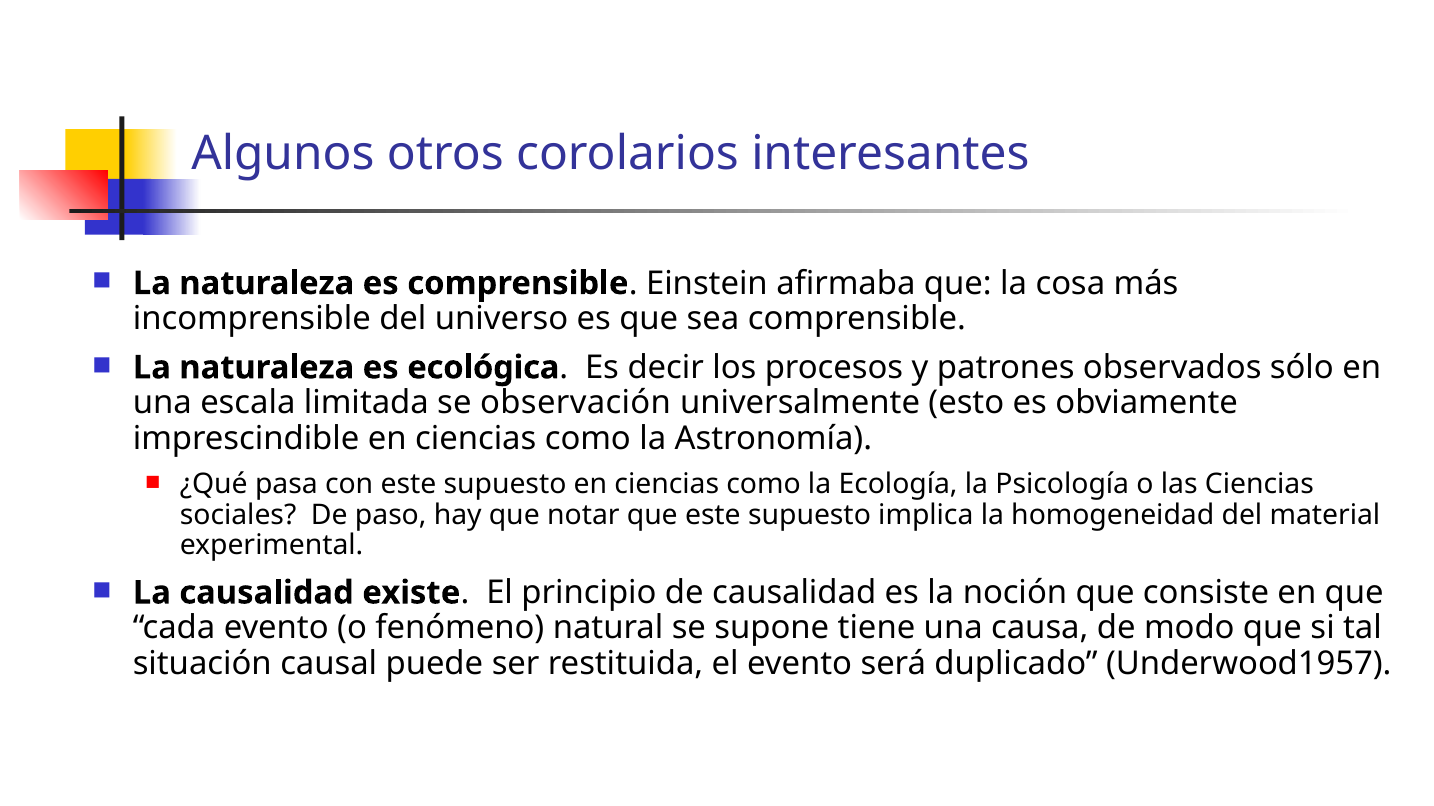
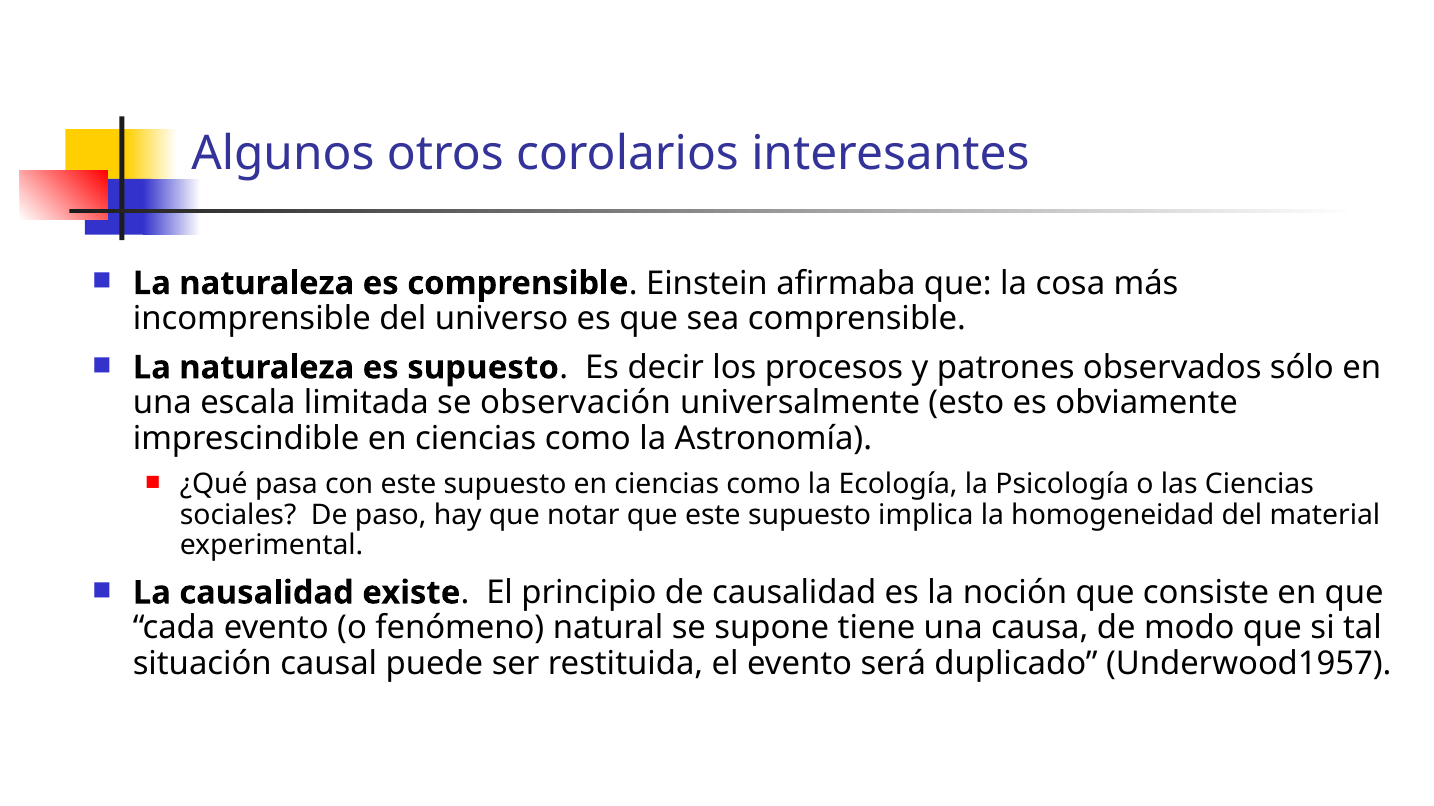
es ecológica: ecológica -> supuesto
